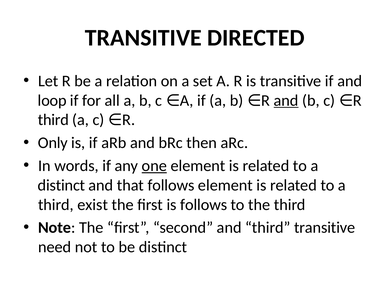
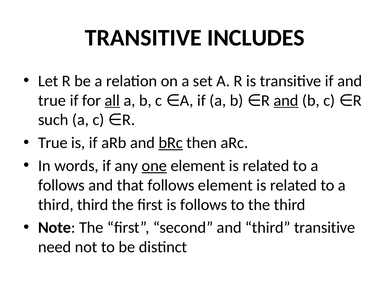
DIRECTED: DIRECTED -> INCLUDES
loop at (52, 101): loop -> true
all underline: none -> present
third at (53, 120): third -> such
Only at (53, 143): Only -> True
bRc underline: none -> present
distinct at (61, 186): distinct -> follows
third exist: exist -> third
